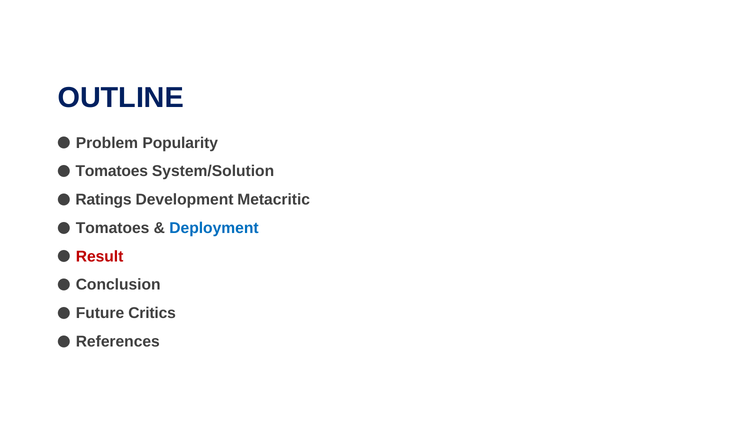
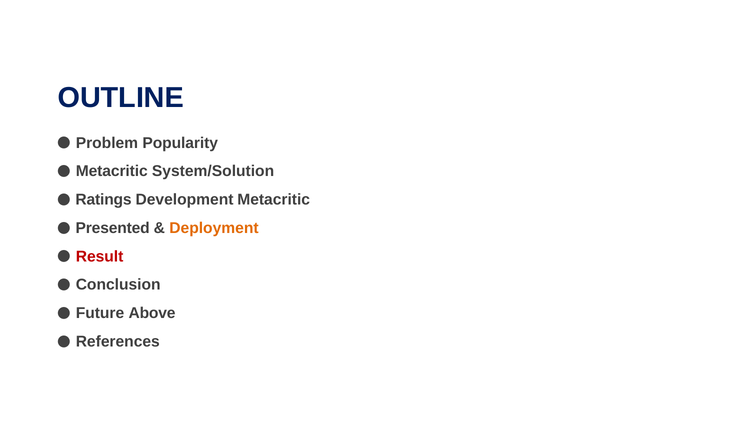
Tomatoes at (112, 171): Tomatoes -> Metacritic
Tomatoes at (113, 228): Tomatoes -> Presented
Deployment colour: blue -> orange
Critics: Critics -> Above
